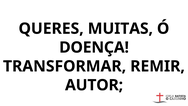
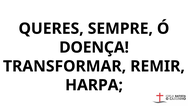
MUITAS: MUITAS -> SEMPRE
AUTOR: AUTOR -> HARPA
